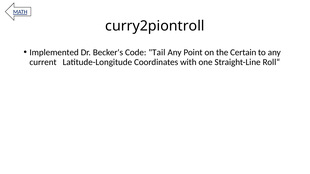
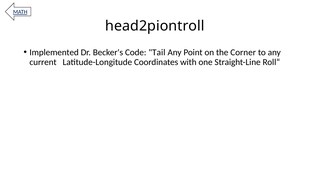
curry2piontroll: curry2piontroll -> head2piontroll
Certain: Certain -> Corner
